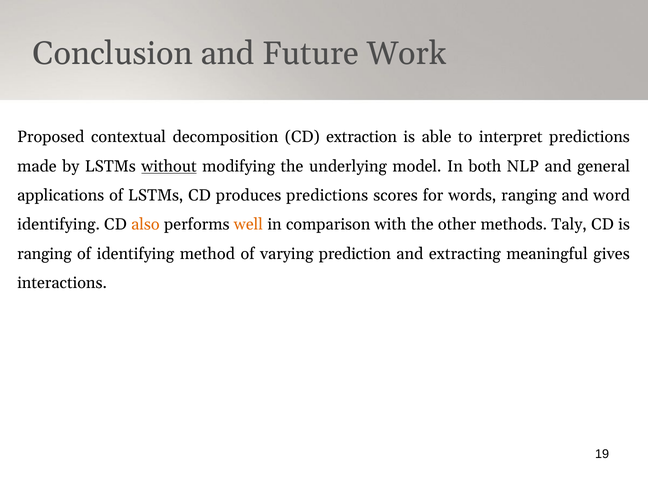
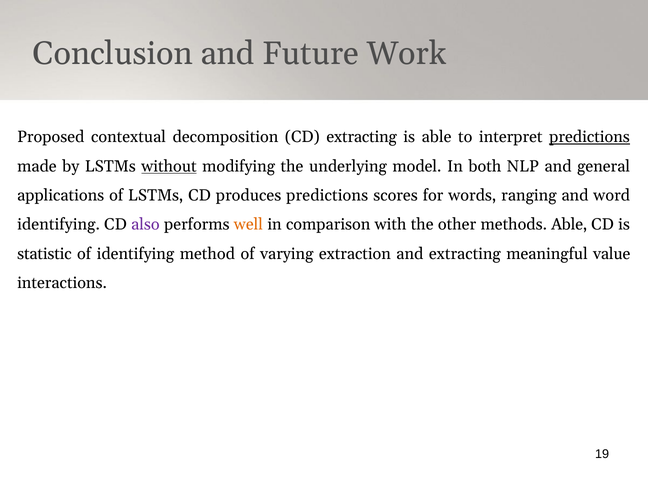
CD extraction: extraction -> extracting
predictions at (590, 137) underline: none -> present
also colour: orange -> purple
methods Taly: Taly -> Able
ranging at (44, 254): ranging -> statistic
prediction: prediction -> extraction
gives: gives -> value
